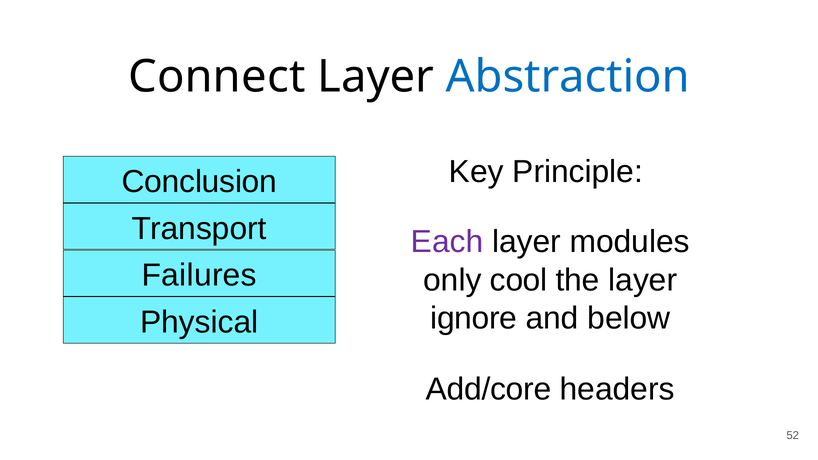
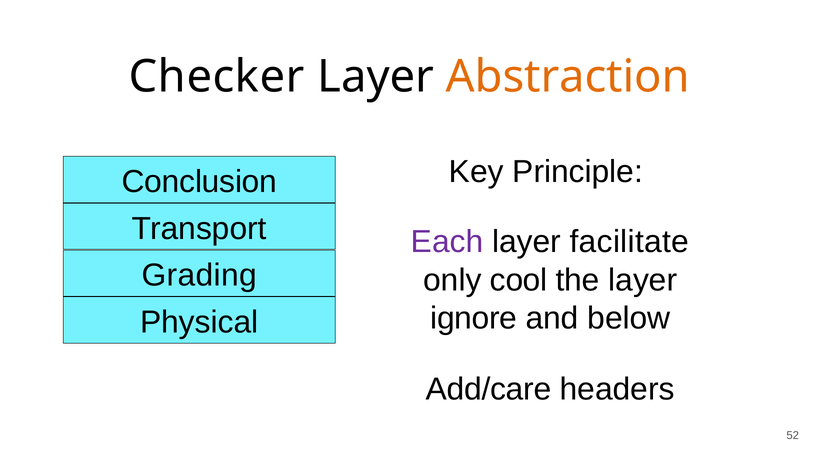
Connect: Connect -> Checker
Abstraction colour: blue -> orange
modules: modules -> facilitate
Failures: Failures -> Grading
Add/core: Add/core -> Add/care
